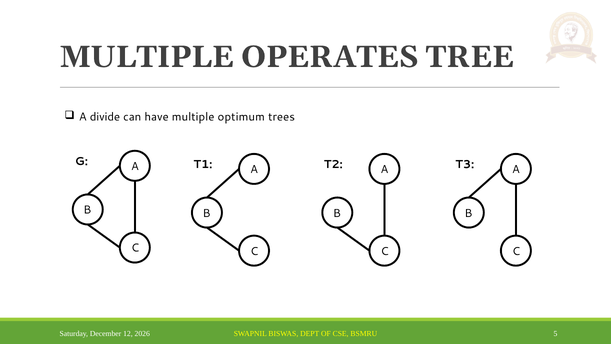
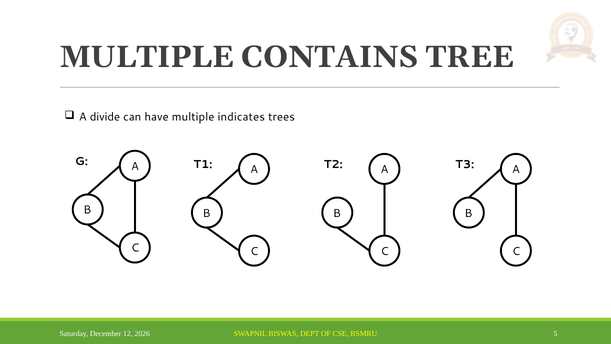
OPERATES: OPERATES -> CONTAINS
optimum: optimum -> indicates
